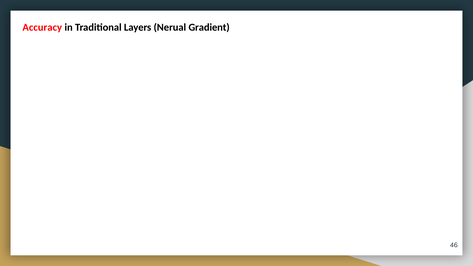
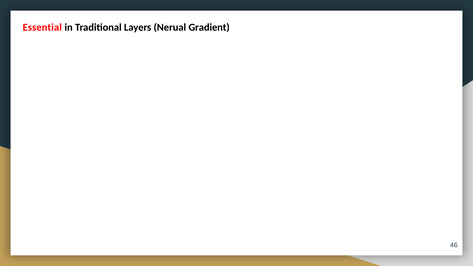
Accuracy: Accuracy -> Essential
